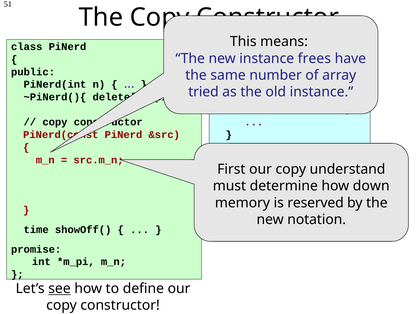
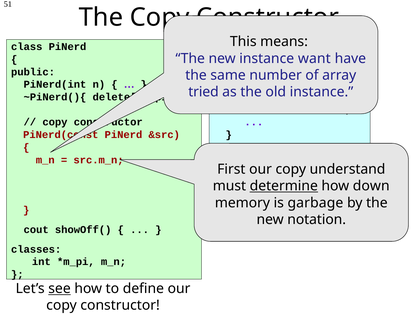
frees: frees -> want
determine underline: none -> present
reserved: reserved -> garbage
time: time -> cout
promise: promise -> classes
